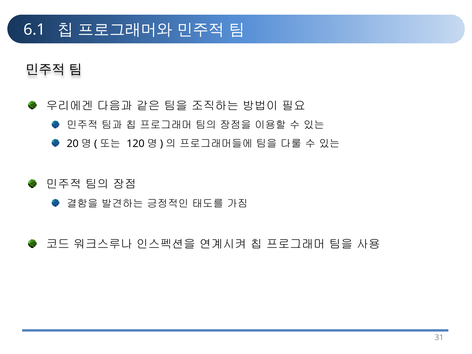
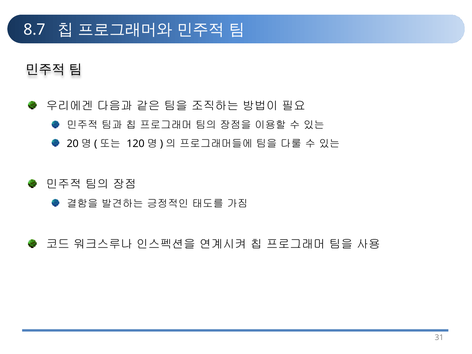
6.1: 6.1 -> 8.7
